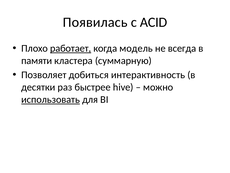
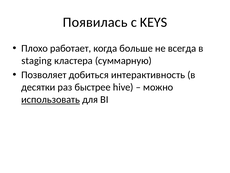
ACID: ACID -> KEYS
работает underline: present -> none
модель: модель -> больше
памяти: памяти -> staging
